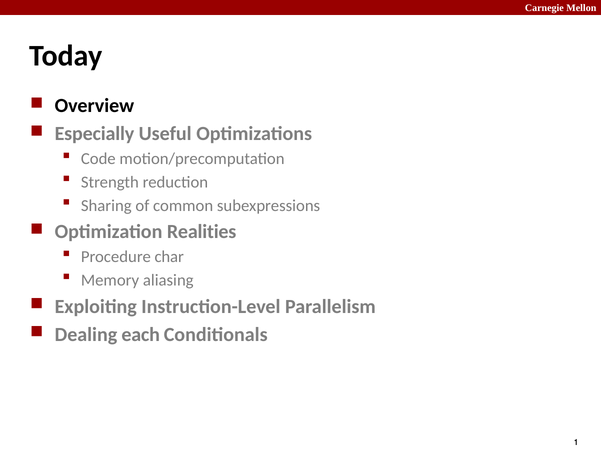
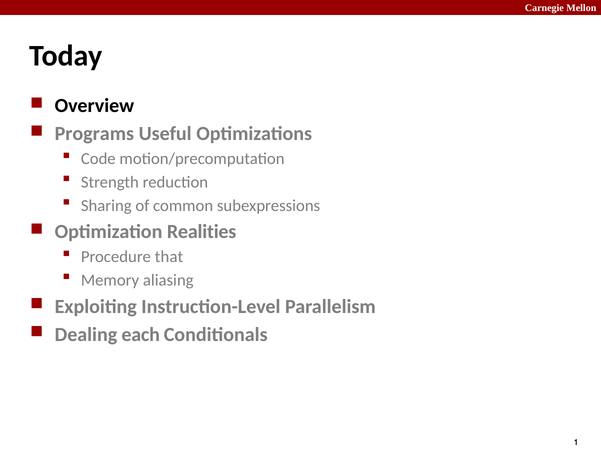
Especially: Especially -> Programs
char: char -> that
